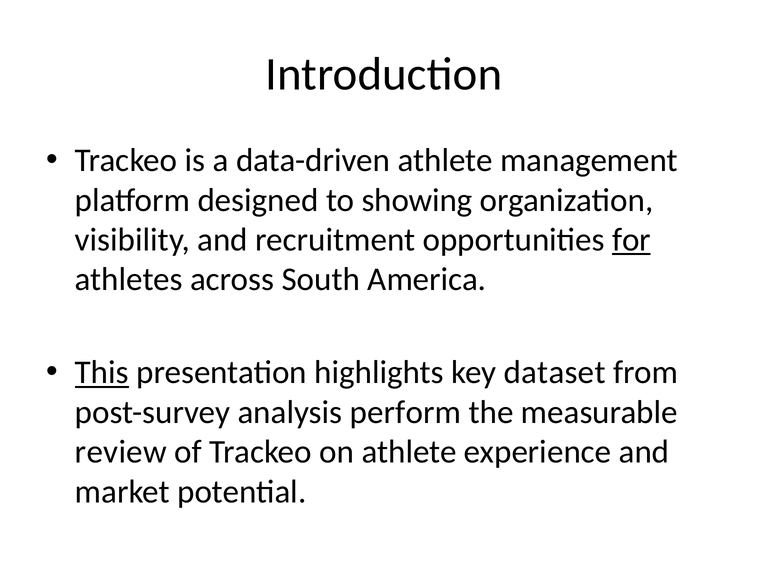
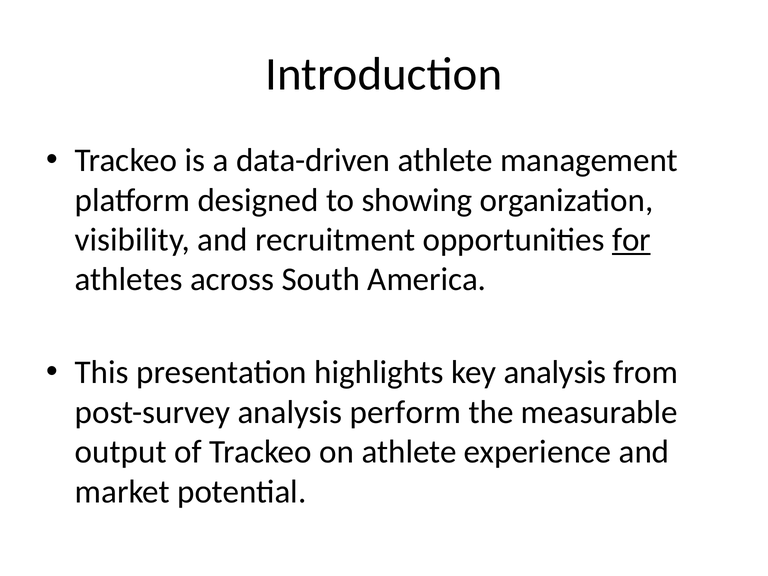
This underline: present -> none
key dataset: dataset -> analysis
review: review -> output
